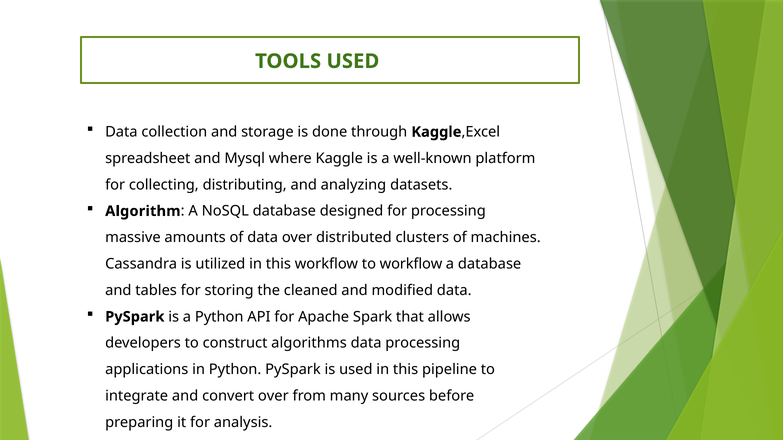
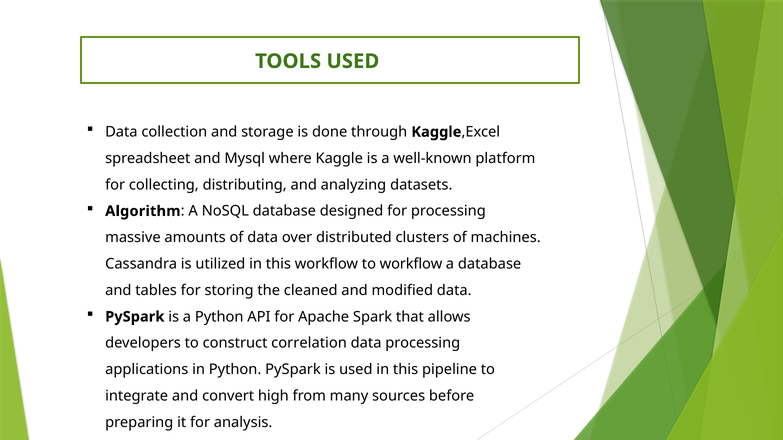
algorithms: algorithms -> correlation
convert over: over -> high
